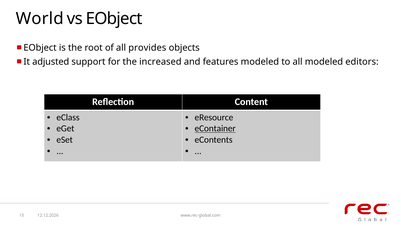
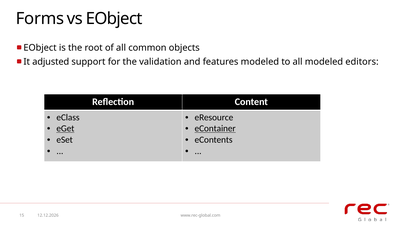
World: World -> Forms
provides: provides -> common
increased: increased -> validation
eGet underline: none -> present
